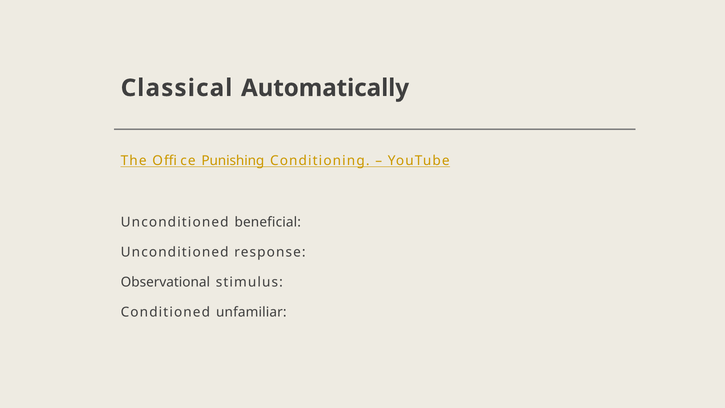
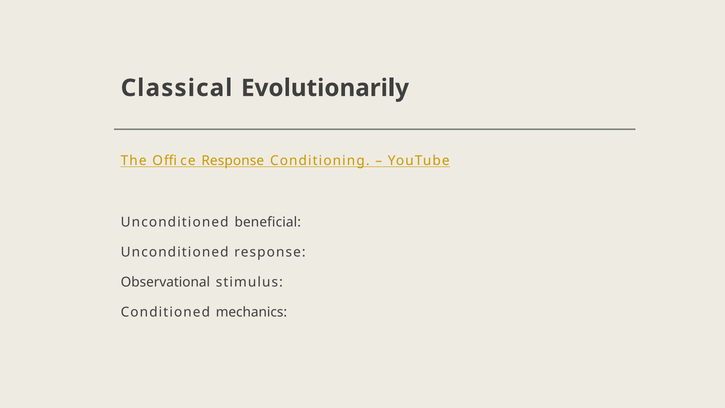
Automatically: Automatically -> Evolutionarily
Office Punishing: Punishing -> Response
unfamiliar: unfamiliar -> mechanics
